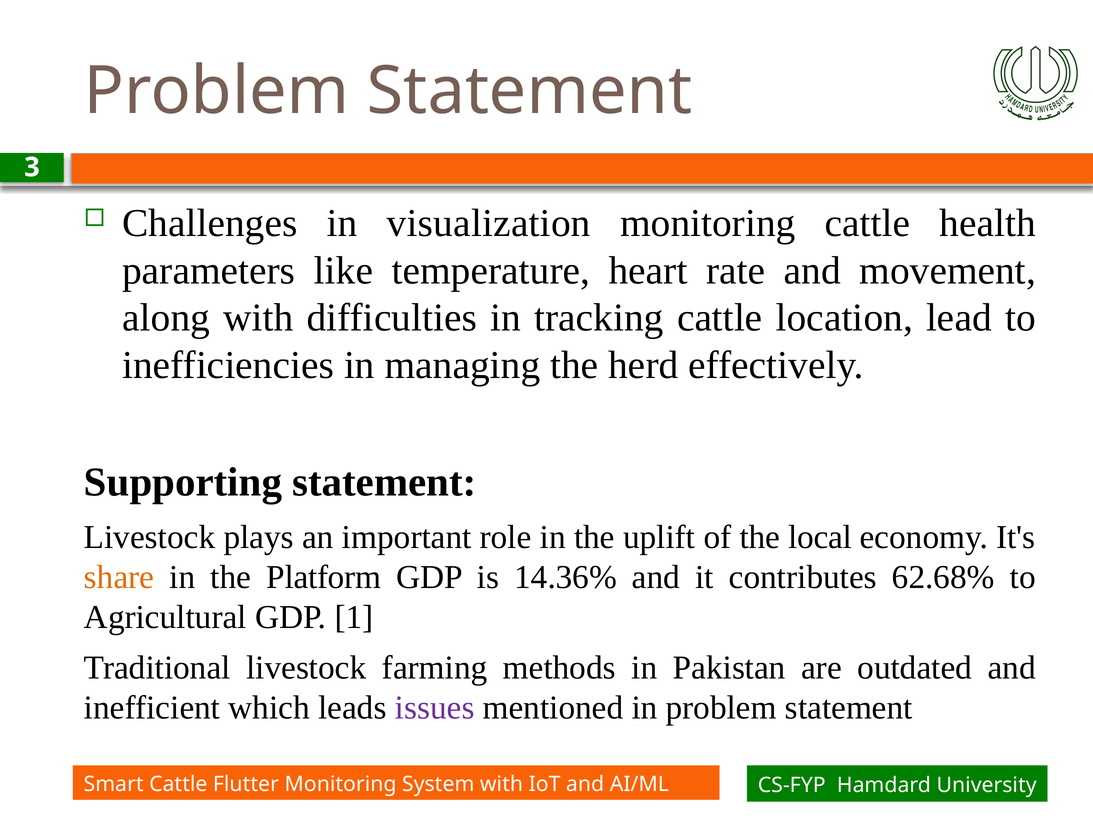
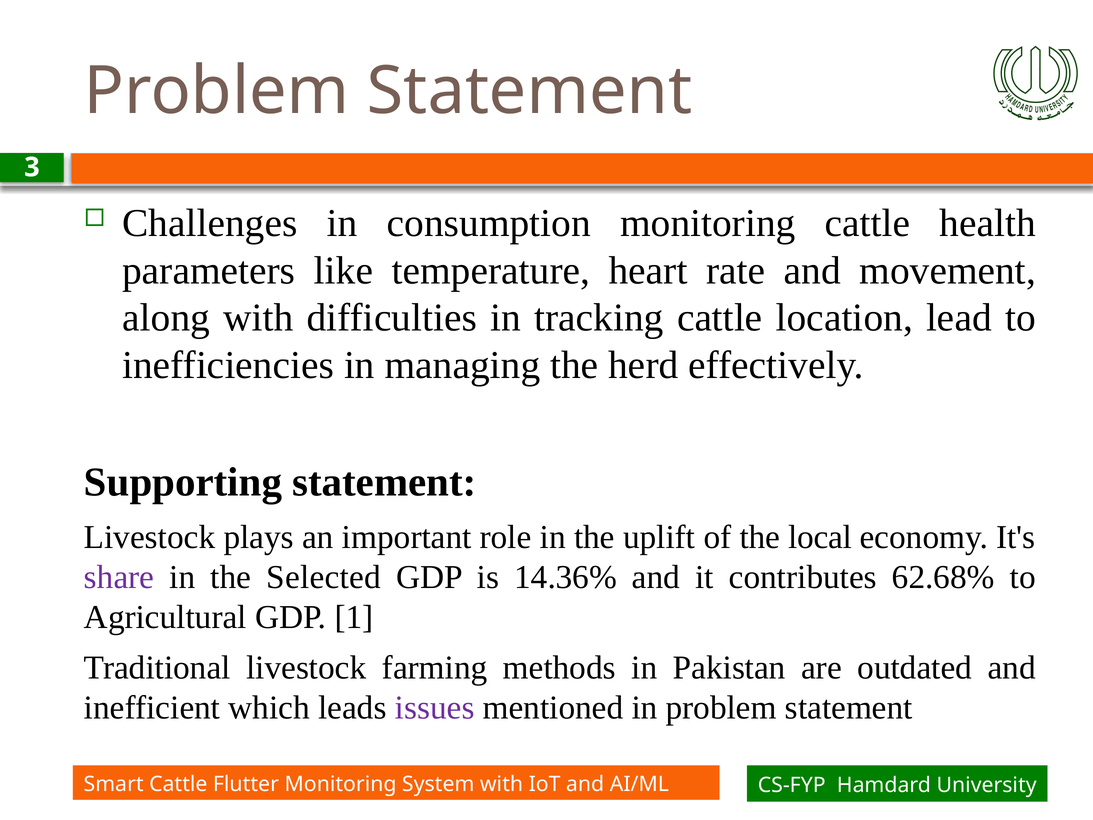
visualization: visualization -> consumption
share colour: orange -> purple
Platform: Platform -> Selected
